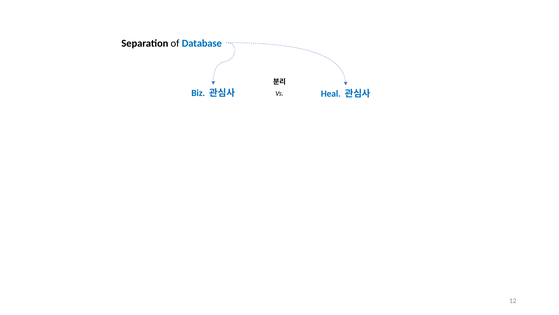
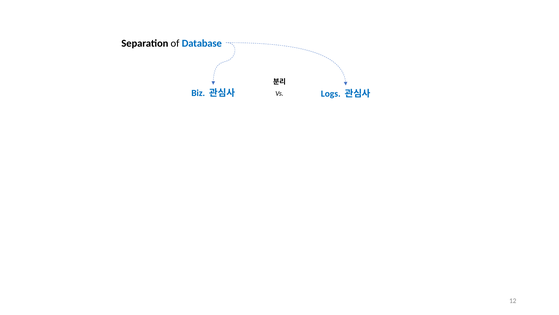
Heal: Heal -> Logs
